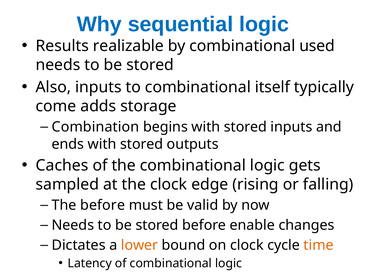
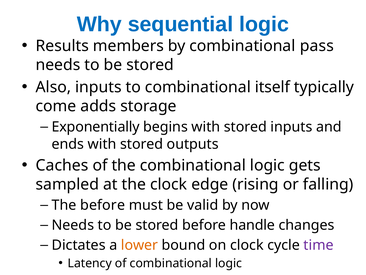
realizable: realizable -> members
used: used -> pass
Combination: Combination -> Exponentially
enable: enable -> handle
time colour: orange -> purple
